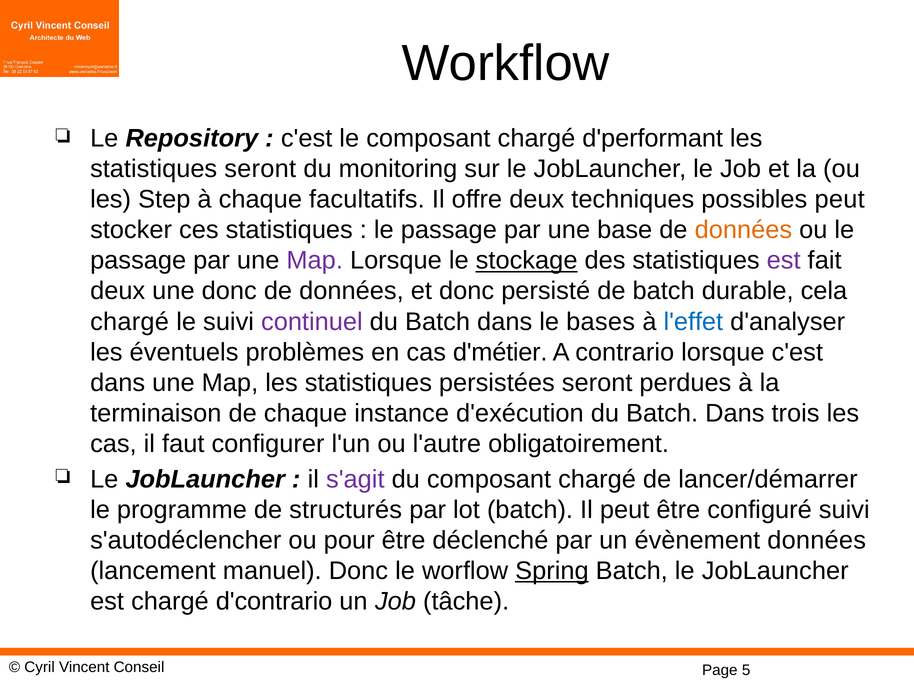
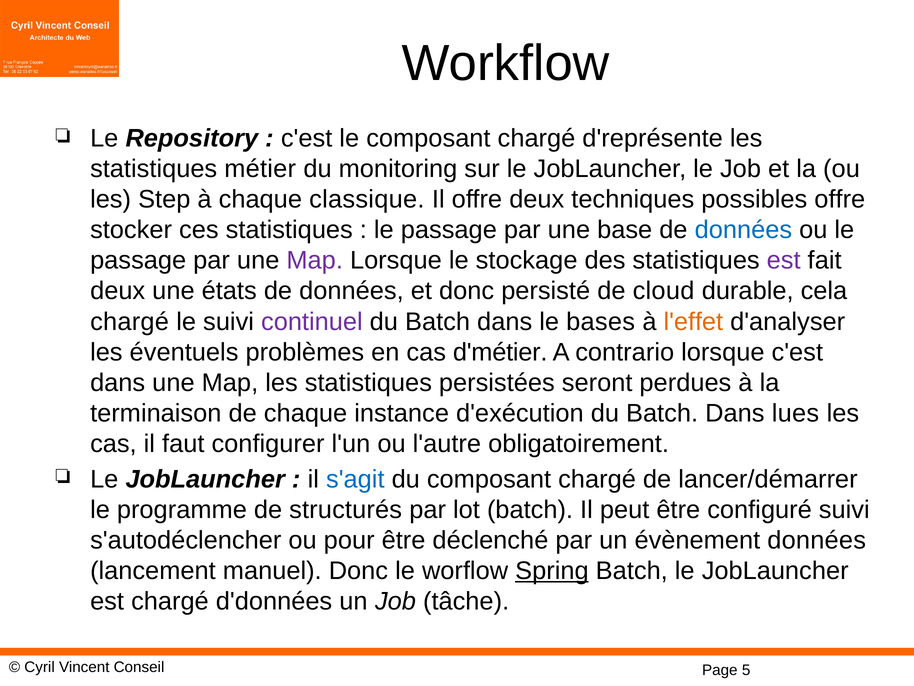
d'performant: d'performant -> d'représente
statistiques seront: seront -> métier
facultatifs: facultatifs -> classique
possibles peut: peut -> offre
données at (743, 230) colour: orange -> blue
stockage underline: present -> none
une donc: donc -> états
de batch: batch -> cloud
l'effet colour: blue -> orange
trois: trois -> lues
s'agit colour: purple -> blue
d'contrario: d'contrario -> d'données
